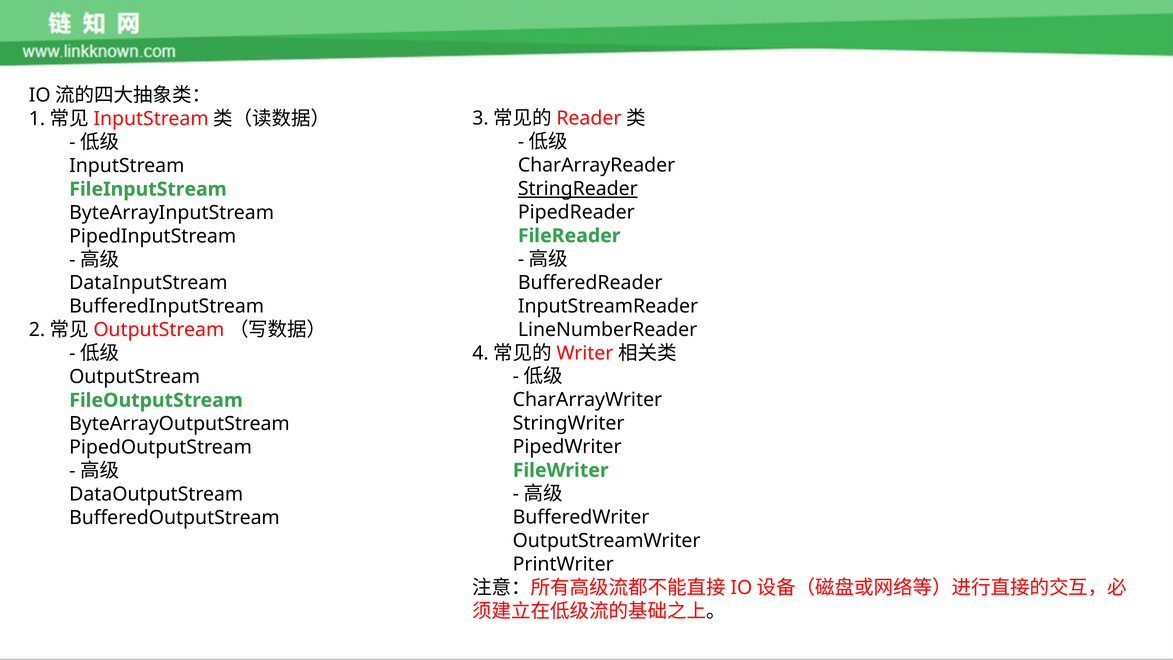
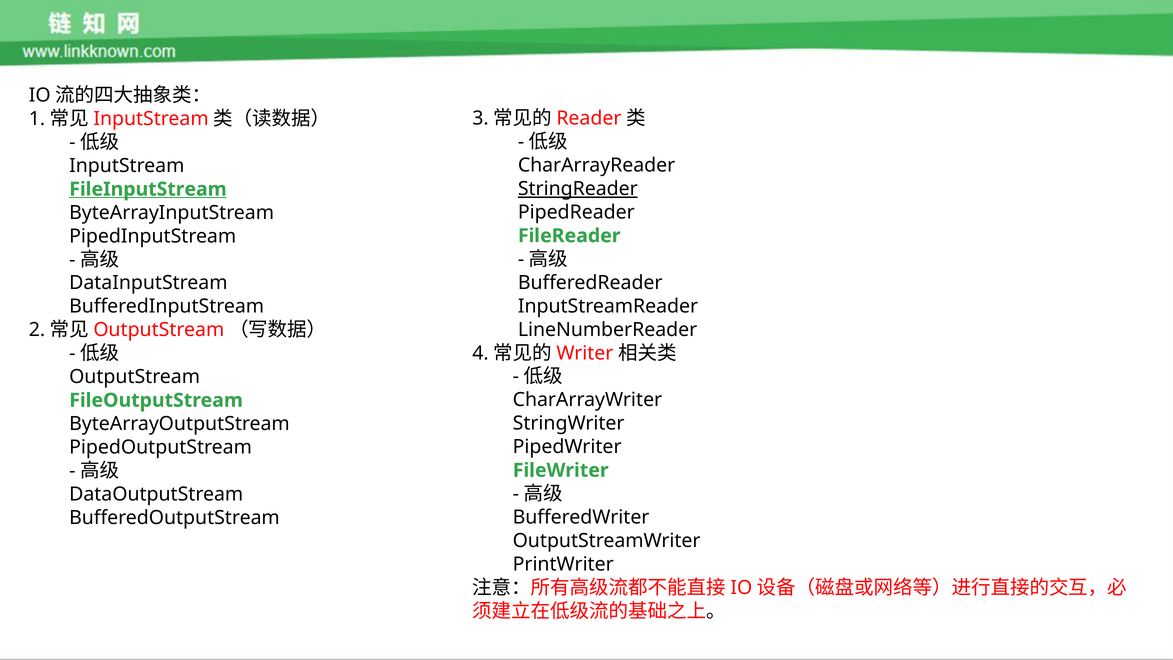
FileInputStream underline: none -> present
